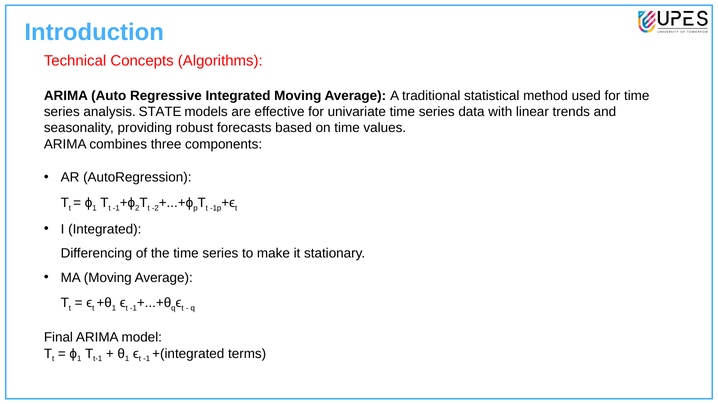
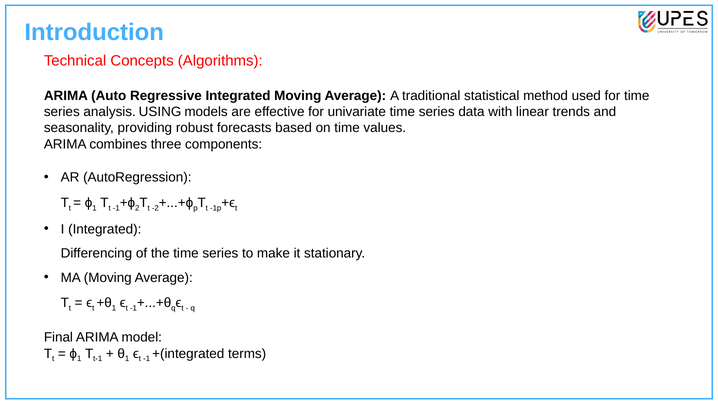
STATE: STATE -> USING
